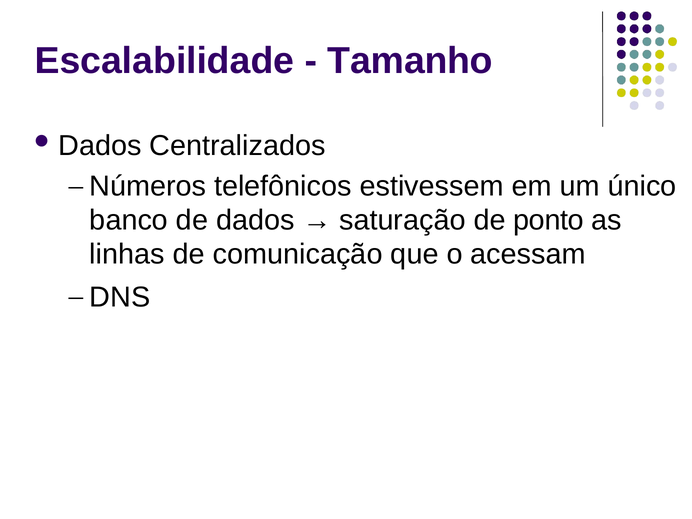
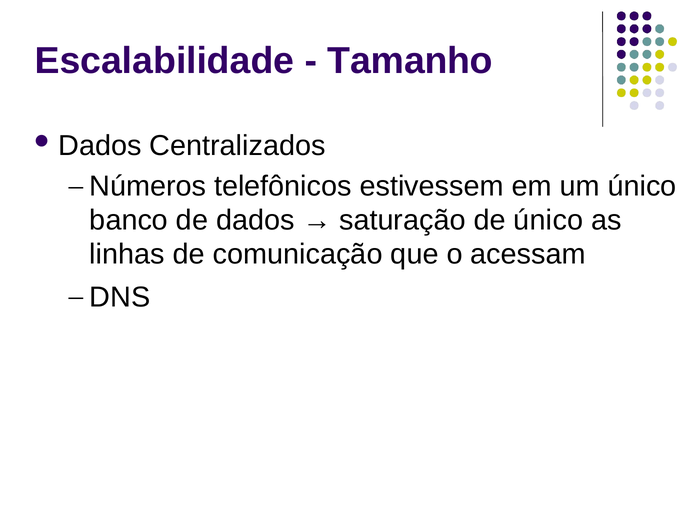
de ponto: ponto -> único
